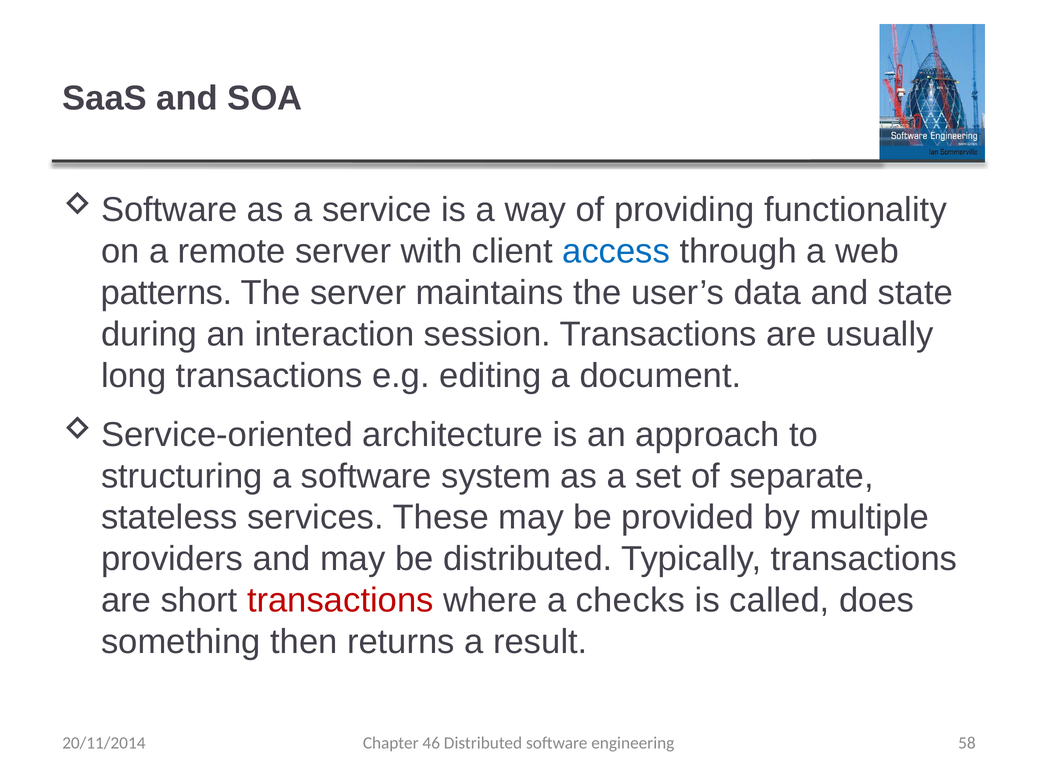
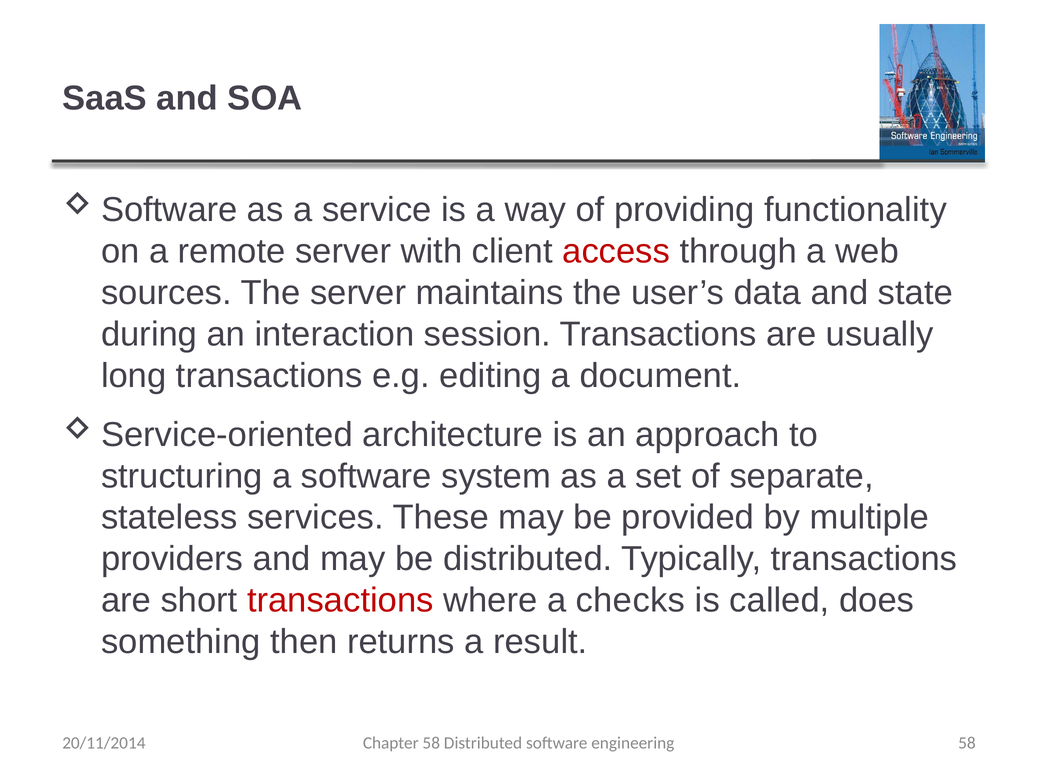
access colour: blue -> red
patterns: patterns -> sources
Chapter 46: 46 -> 58
